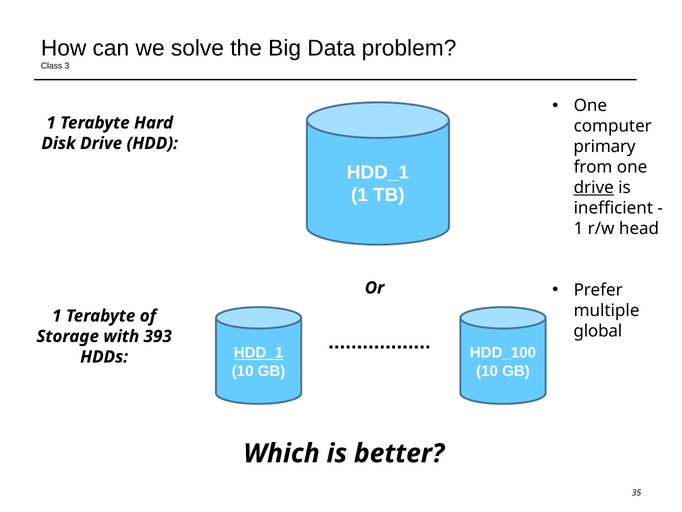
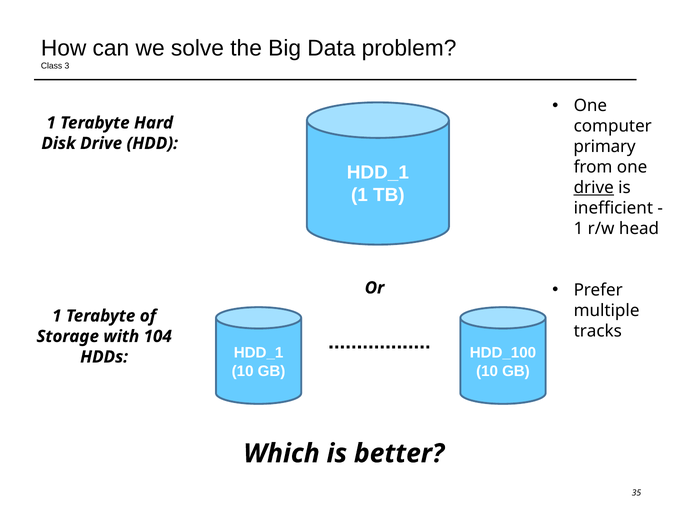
global: global -> tracks
393: 393 -> 104
HDD_1 at (259, 352) underline: present -> none
